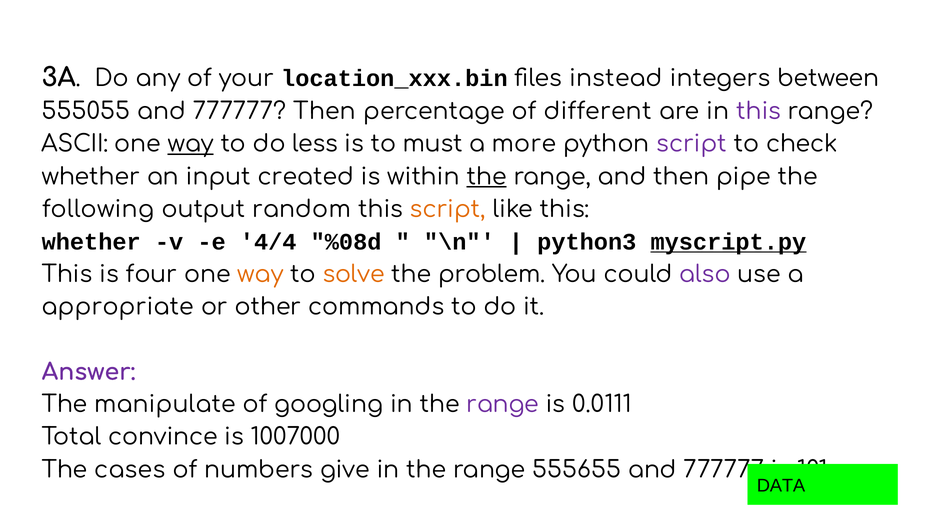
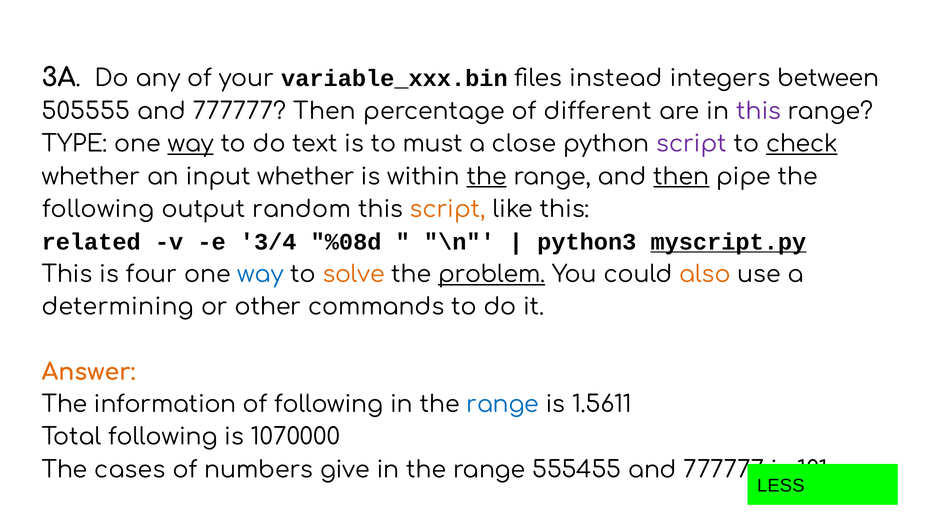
location_xxx.bin: location_xxx.bin -> variable_xxx.bin
555055: 555055 -> 505555
ASCII: ASCII -> TYPE
less: less -> text
more: more -> close
check underline: none -> present
input created: created -> whether
then at (681, 177) underline: none -> present
whether at (91, 242): whether -> related
4/4: 4/4 -> 3/4
way at (261, 274) colour: orange -> blue
problem underline: none -> present
also colour: purple -> orange
appropriate: appropriate -> determining
Answer colour: purple -> orange
manipulate: manipulate -> information
of googling: googling -> following
range at (503, 405) colour: purple -> blue
0.0111: 0.0111 -> 1.5611
Total convince: convince -> following
1007000: 1007000 -> 1070000
555655: 555655 -> 555455
DATA: DATA -> LESS
